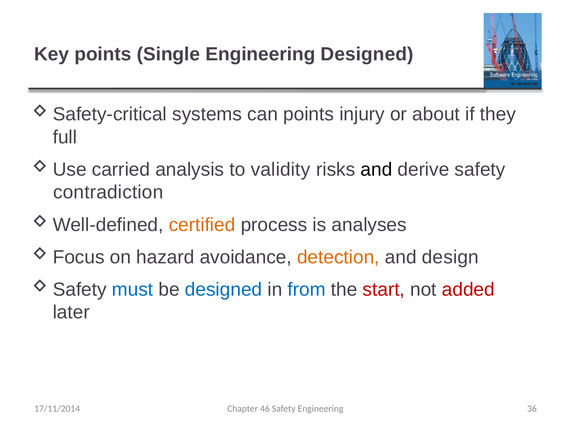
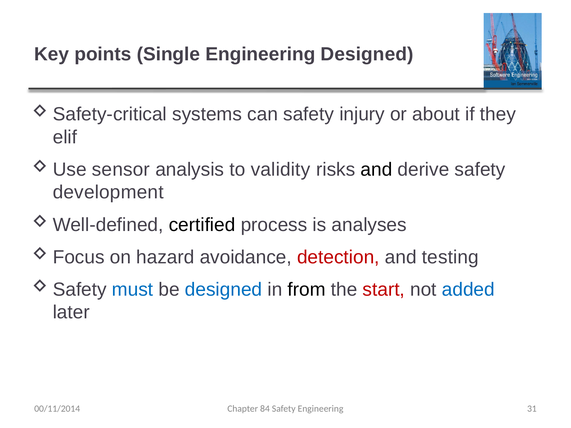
can points: points -> safety
full: full -> elif
carried: carried -> sensor
contradiction: contradiction -> development
certified colour: orange -> black
detection colour: orange -> red
design: design -> testing
from colour: blue -> black
added colour: red -> blue
46: 46 -> 84
36: 36 -> 31
17/11/2014: 17/11/2014 -> 00/11/2014
